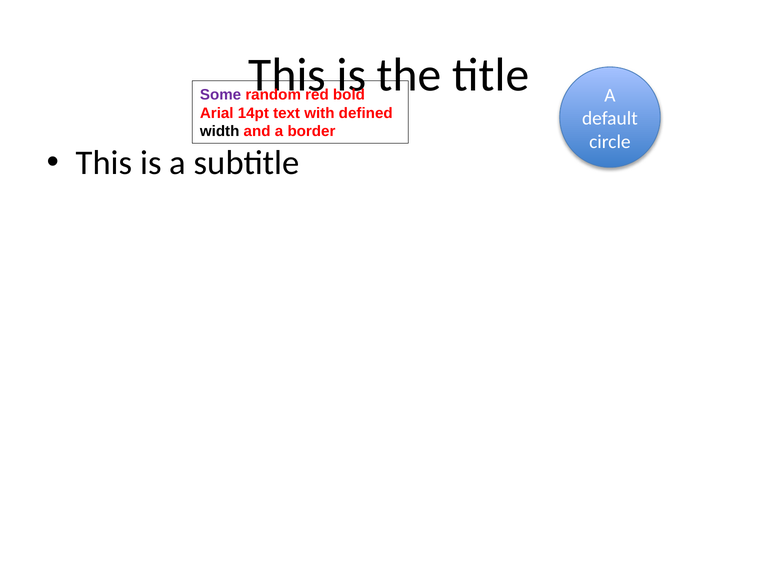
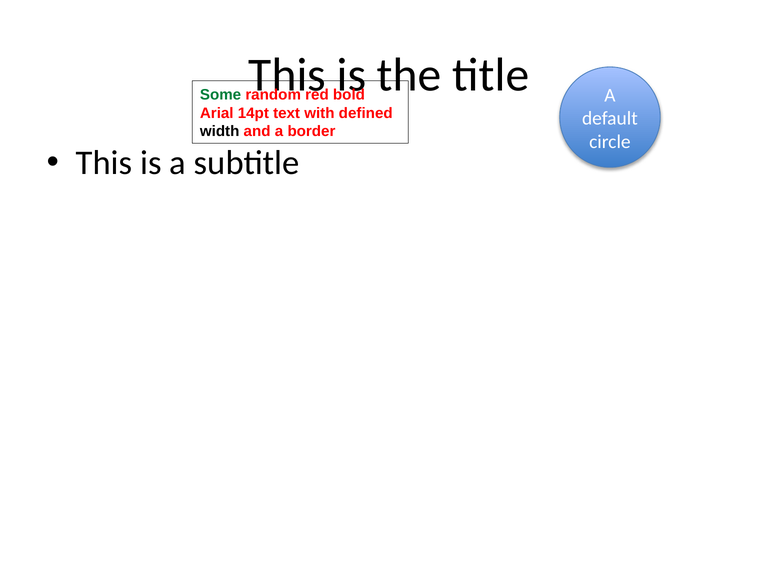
Some colour: purple -> green
